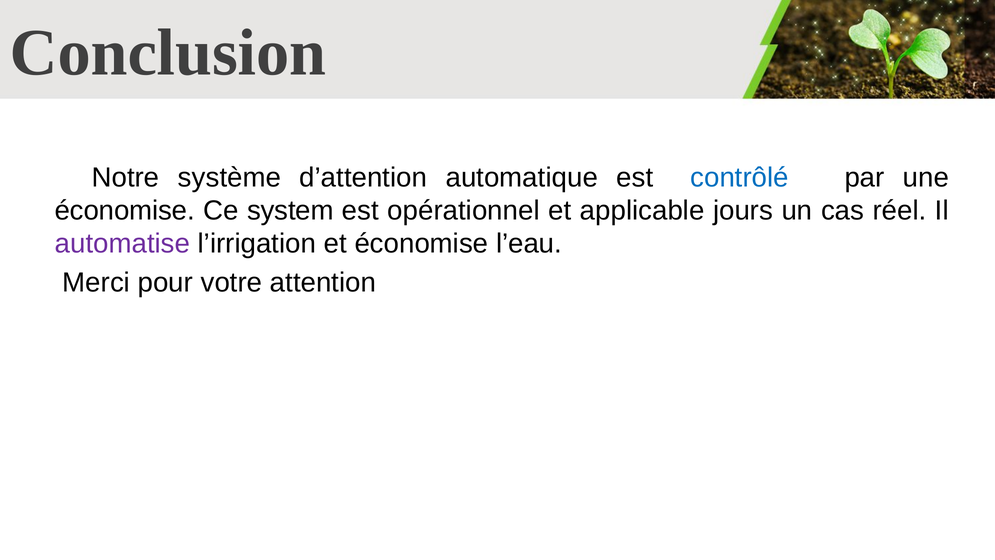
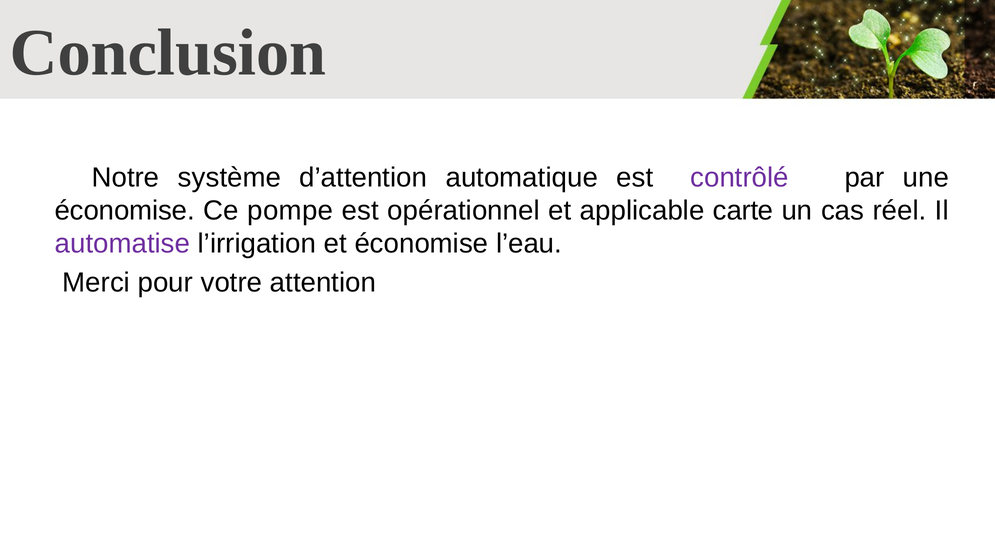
contrôlé colour: blue -> purple
system: system -> pompe
jours: jours -> carte
